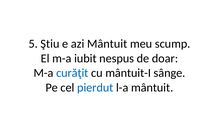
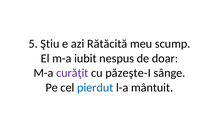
azi Mântuit: Mântuit -> Rătăcită
curăţit colour: blue -> purple
mântuit-I: mântuit-I -> păzeşte-I
